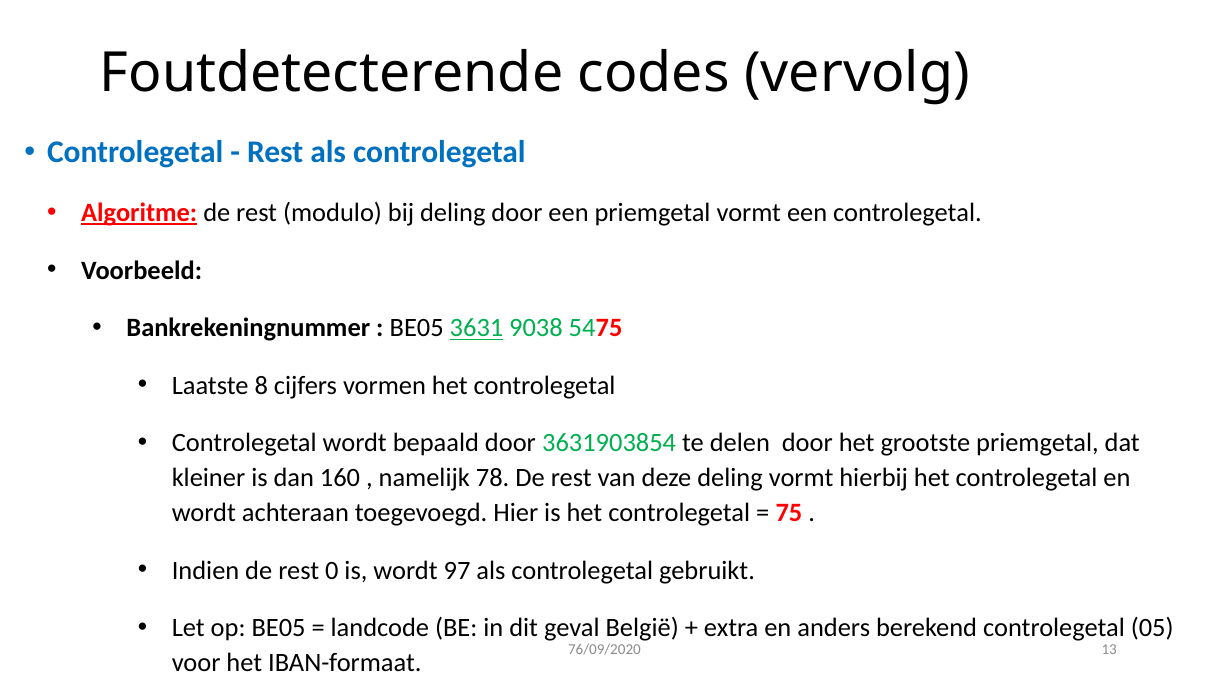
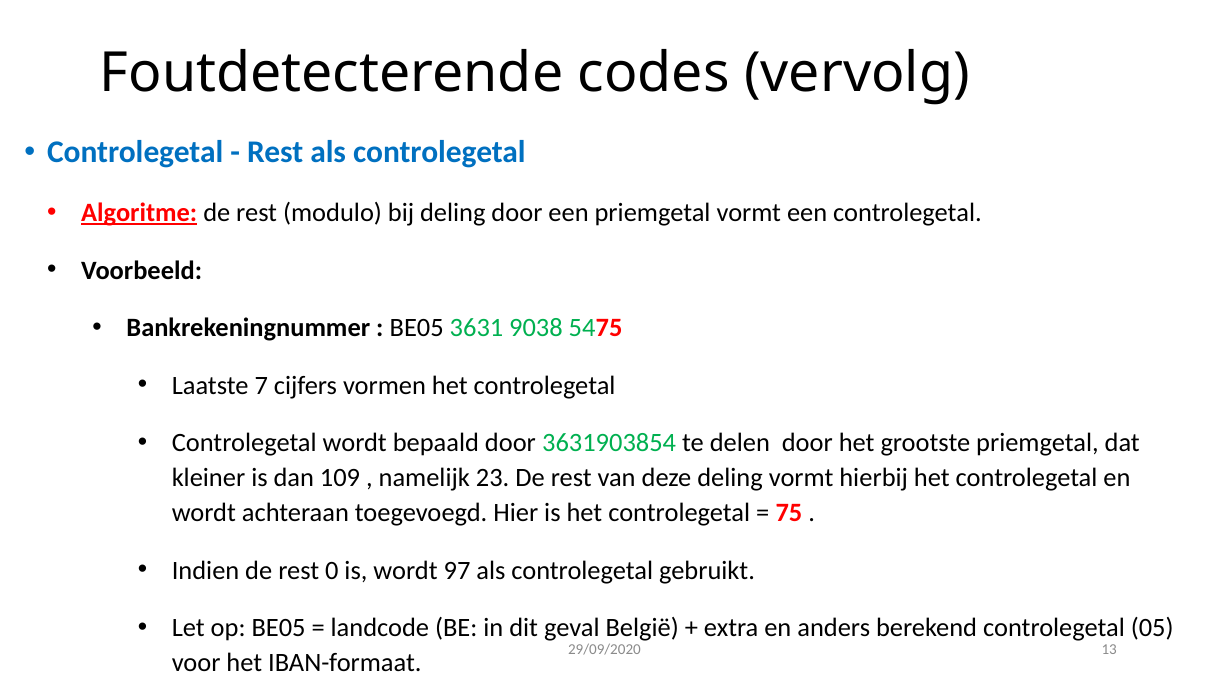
3631 underline: present -> none
8: 8 -> 7
160: 160 -> 109
78: 78 -> 23
76/09/2020: 76/09/2020 -> 29/09/2020
